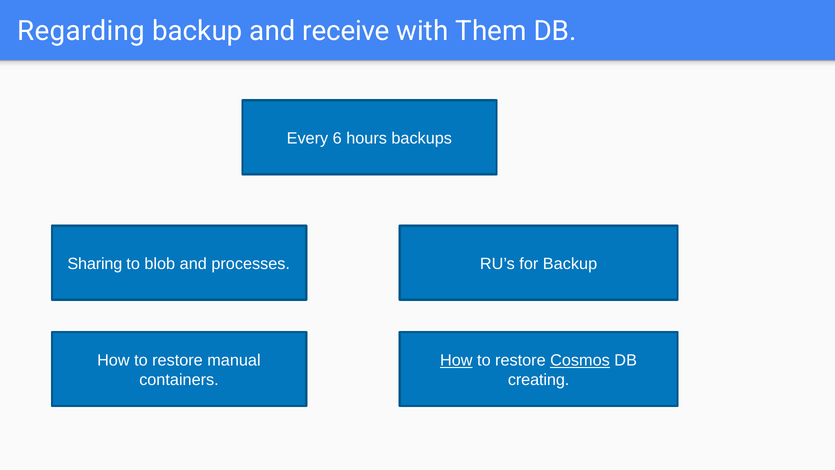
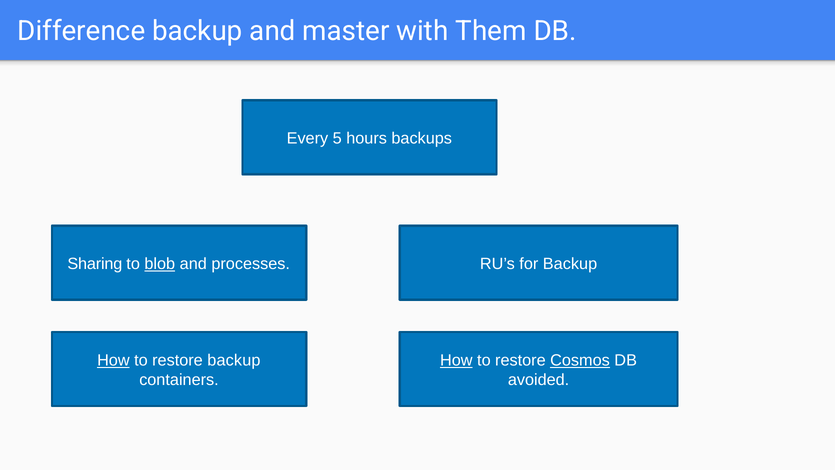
Regarding: Regarding -> Difference
receive: receive -> master
6: 6 -> 5
blob underline: none -> present
How at (113, 360) underline: none -> present
restore manual: manual -> backup
creating: creating -> avoided
